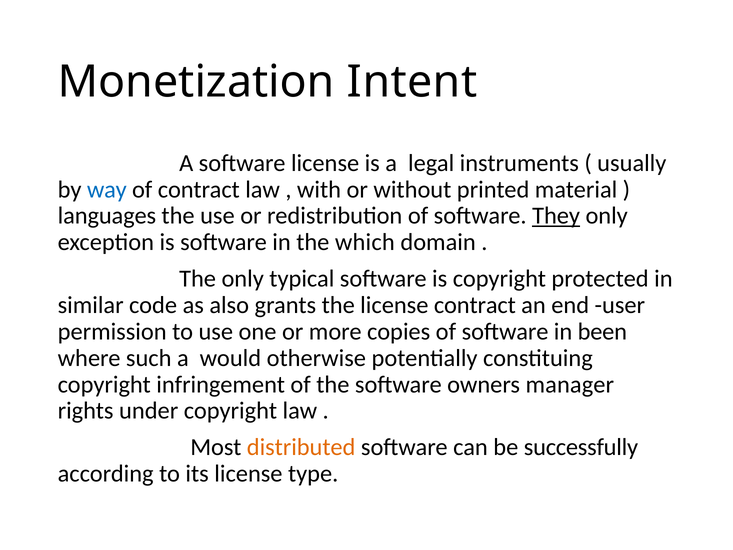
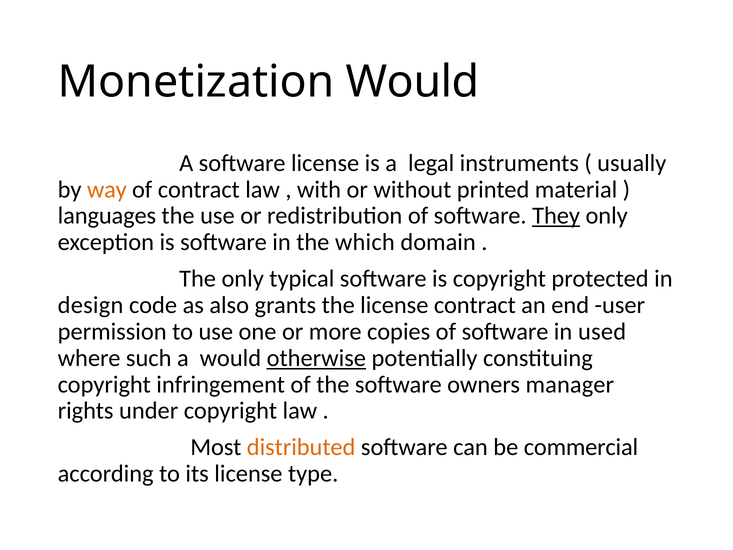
Monetization Intent: Intent -> Would
way colour: blue -> orange
similar: similar -> design
been: been -> used
otherwise underline: none -> present
successfully: successfully -> commercial
